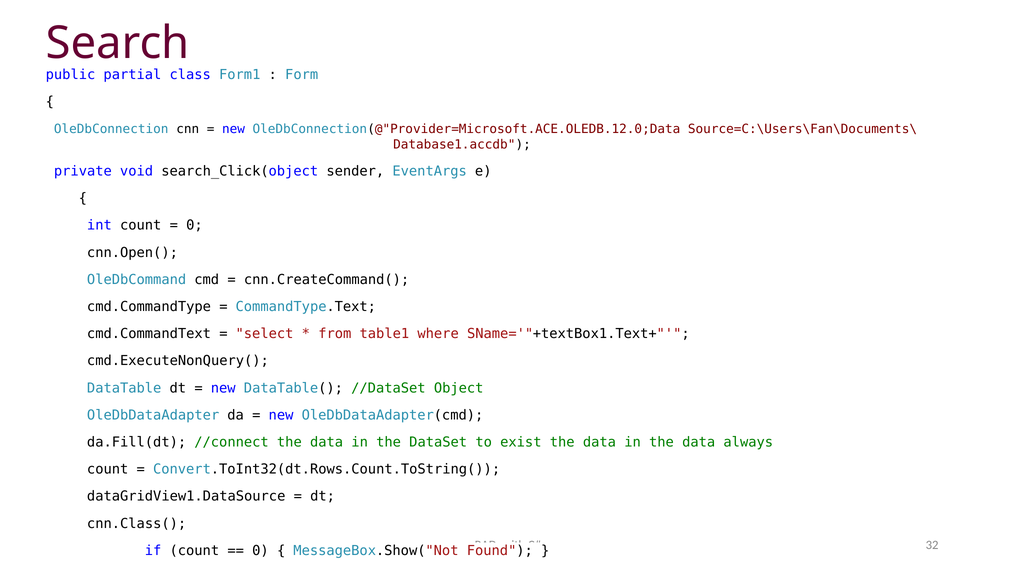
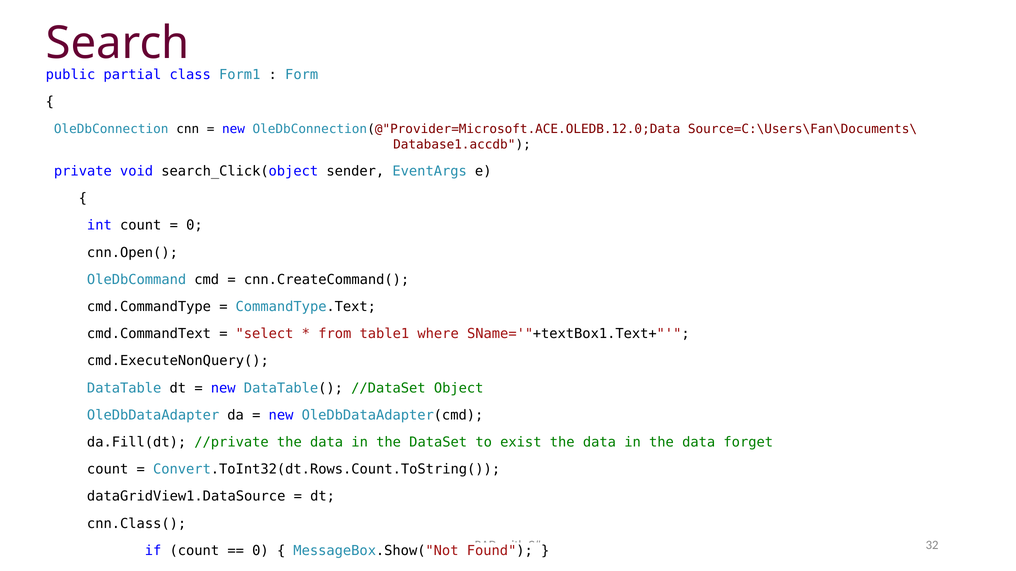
//connect: //connect -> //private
always: always -> forget
